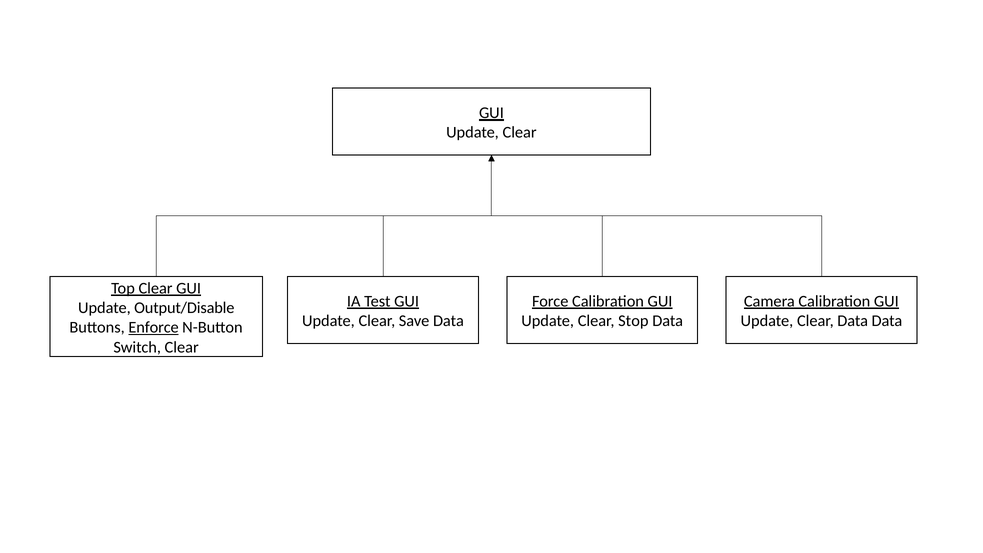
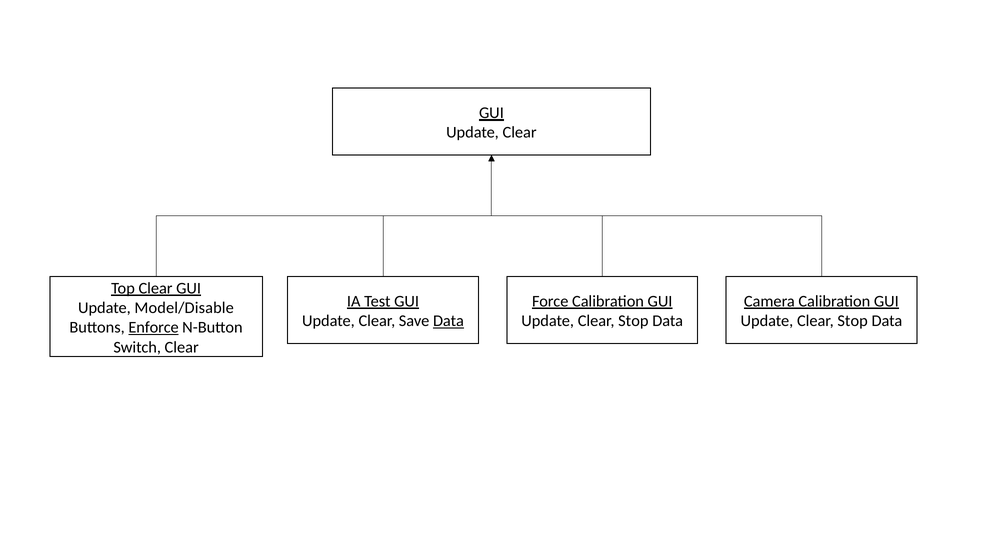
Output/Disable: Output/Disable -> Model/Disable
Data at (448, 321) underline: none -> present
Data at (853, 321): Data -> Stop
